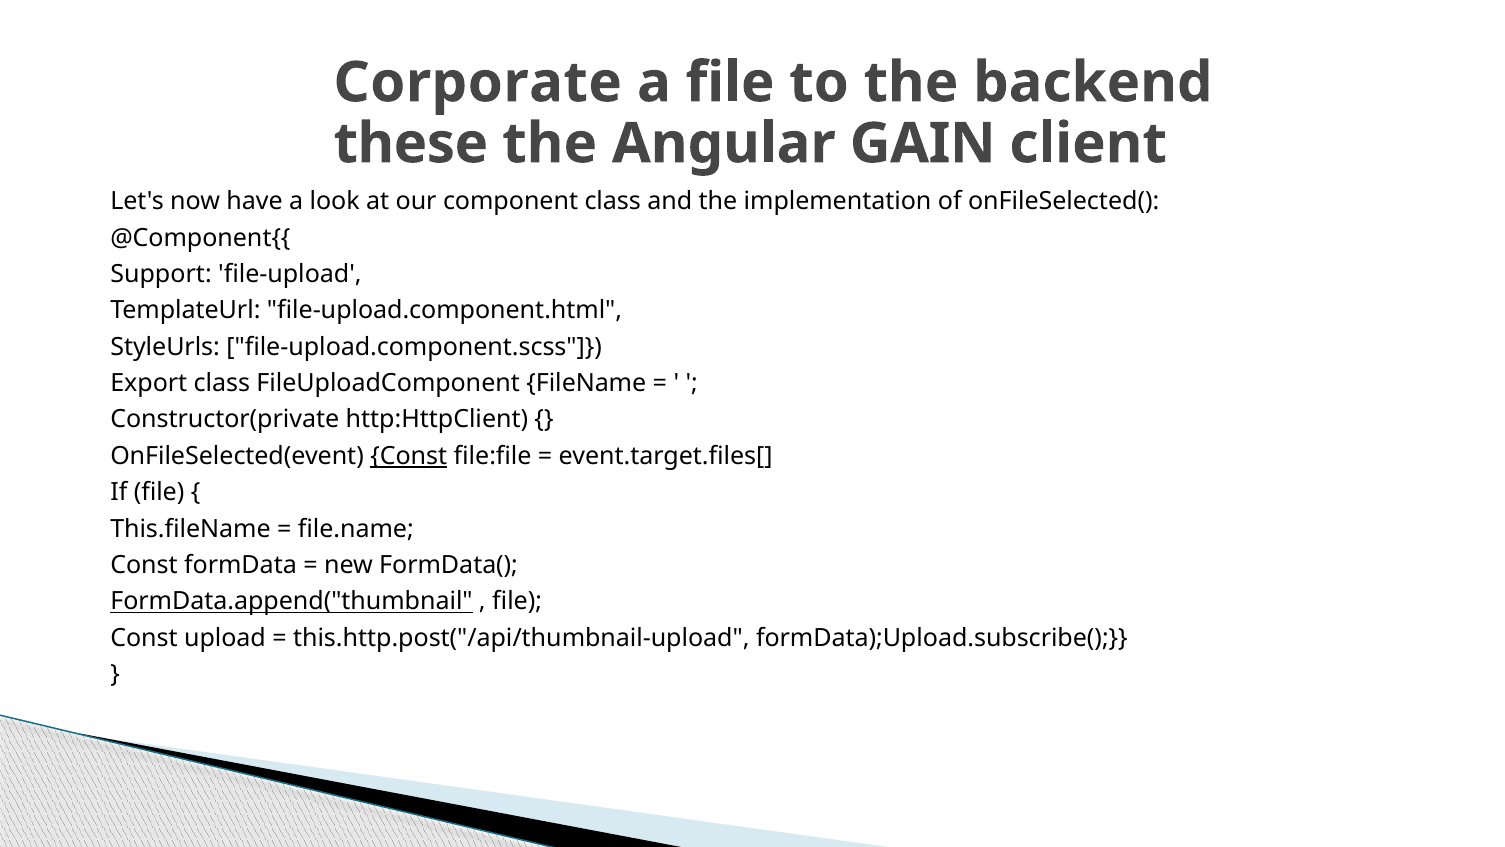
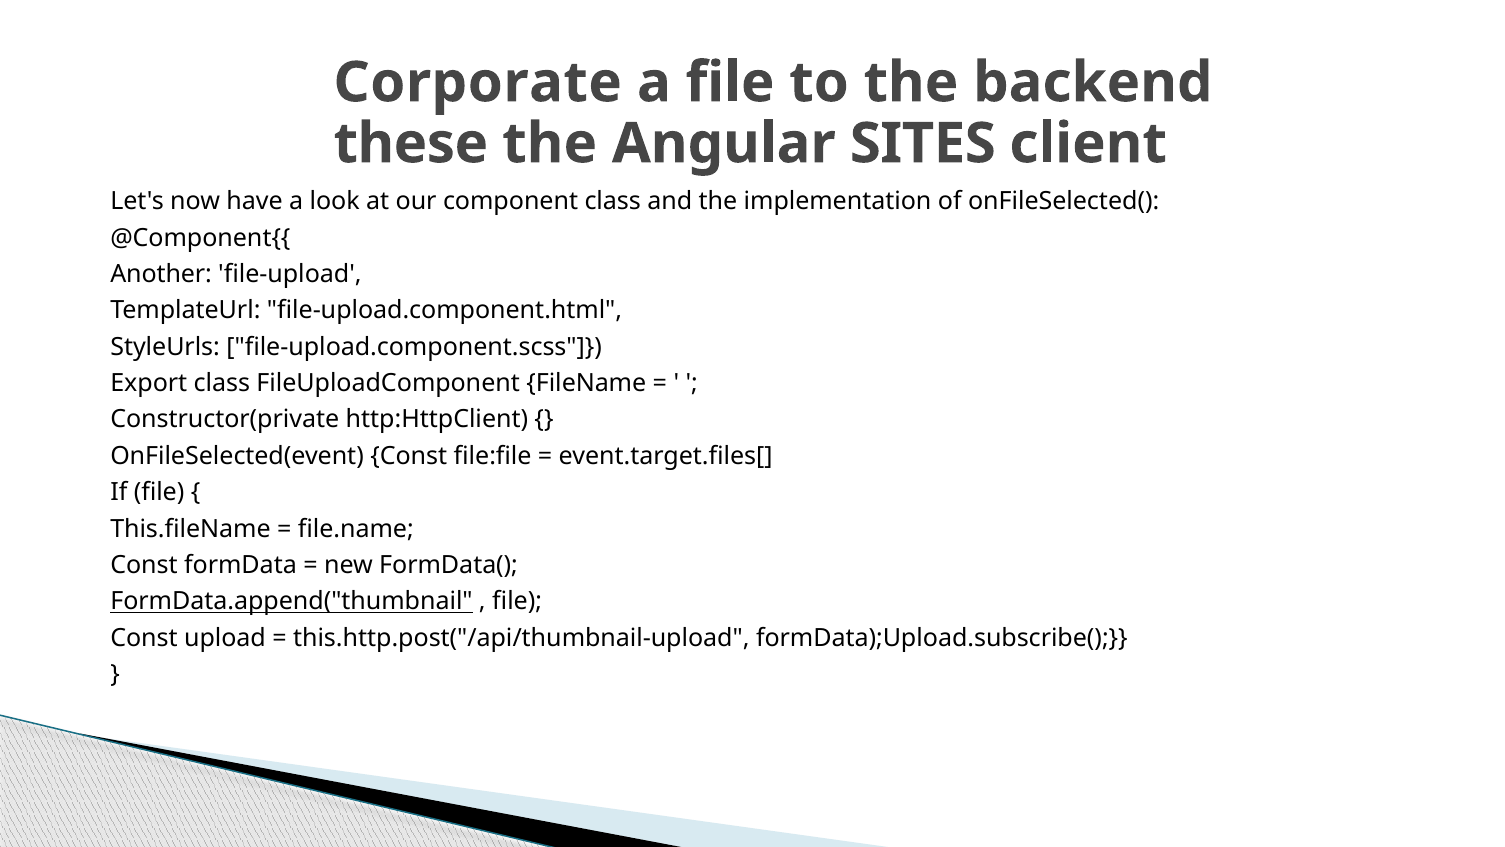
GAIN: GAIN -> SITES
Support: Support -> Another
Const at (409, 456) underline: present -> none
